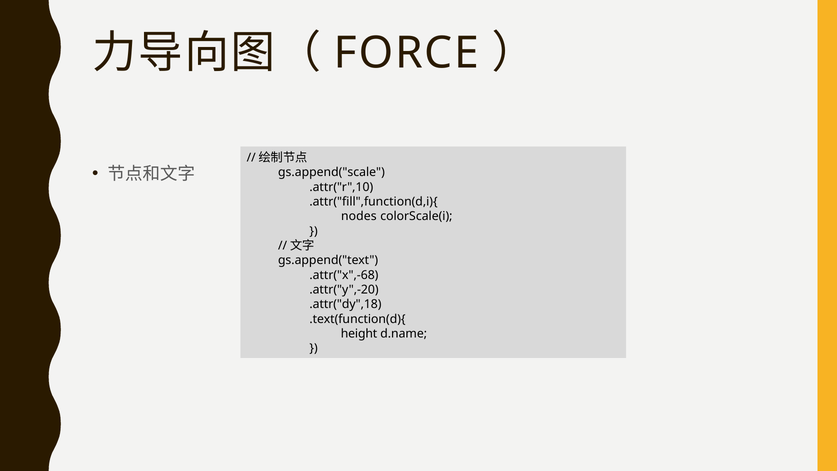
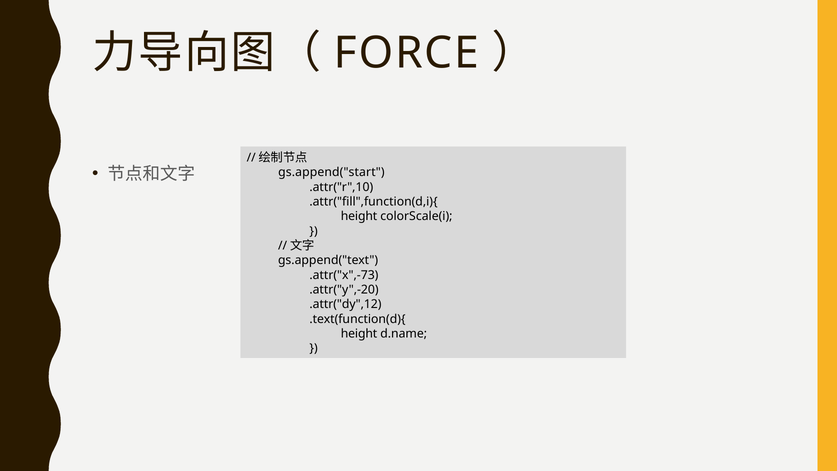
gs.append("scale: gs.append("scale -> gs.append("start
nodes at (359, 216): nodes -> height
.attr("x",-68: .attr("x",-68 -> .attr("x",-73
.attr("dy",18: .attr("dy",18 -> .attr("dy",12
